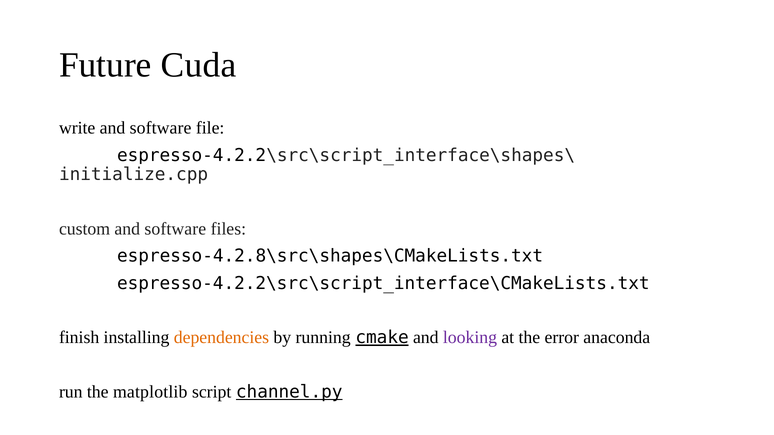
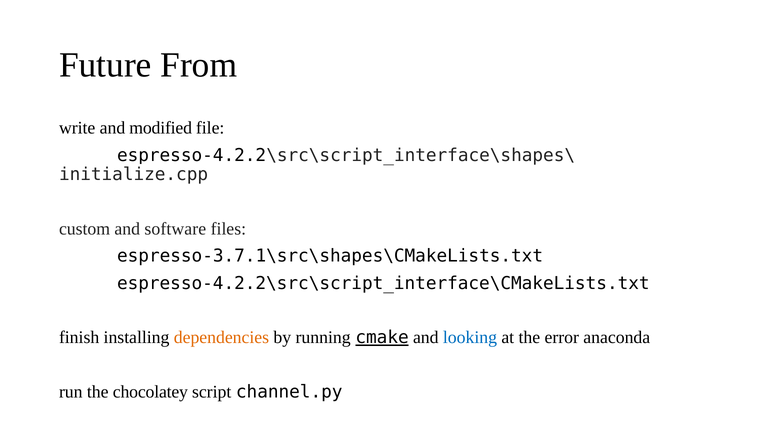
Cuda: Cuda -> From
write and software: software -> modified
espresso-4.2.8\src\shapes\CMakeLists.txt: espresso-4.2.8\src\shapes\CMakeLists.txt -> espresso-3.7.1\src\shapes\CMakeLists.txt
looking colour: purple -> blue
matplotlib: matplotlib -> chocolatey
channel.py underline: present -> none
